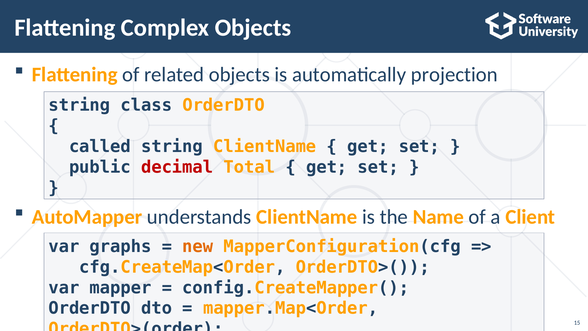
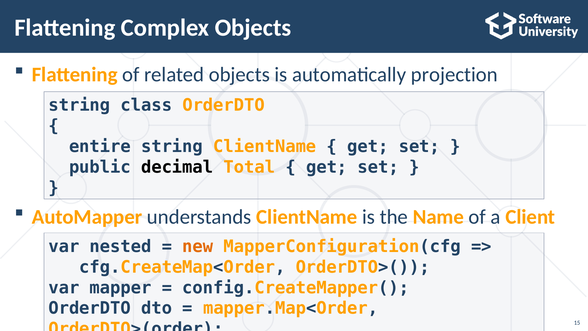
called: called -> entire
decimal colour: red -> black
graphs: graphs -> nested
